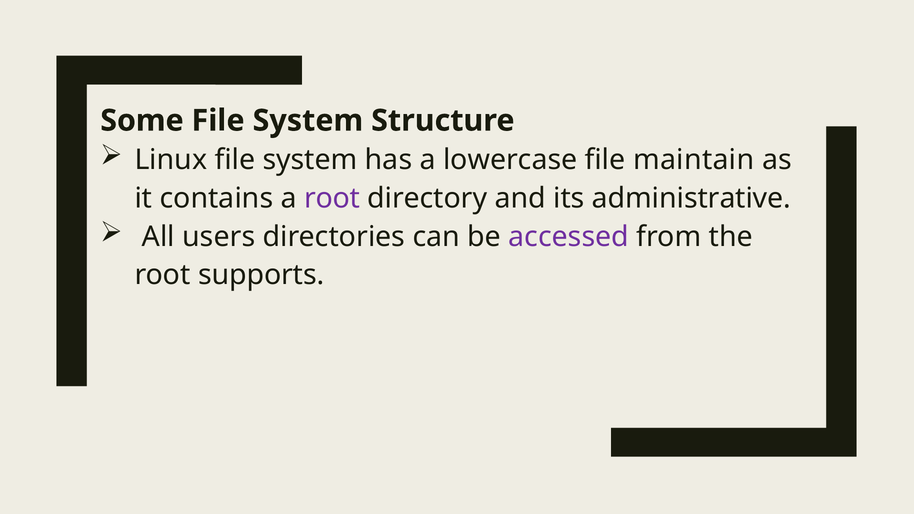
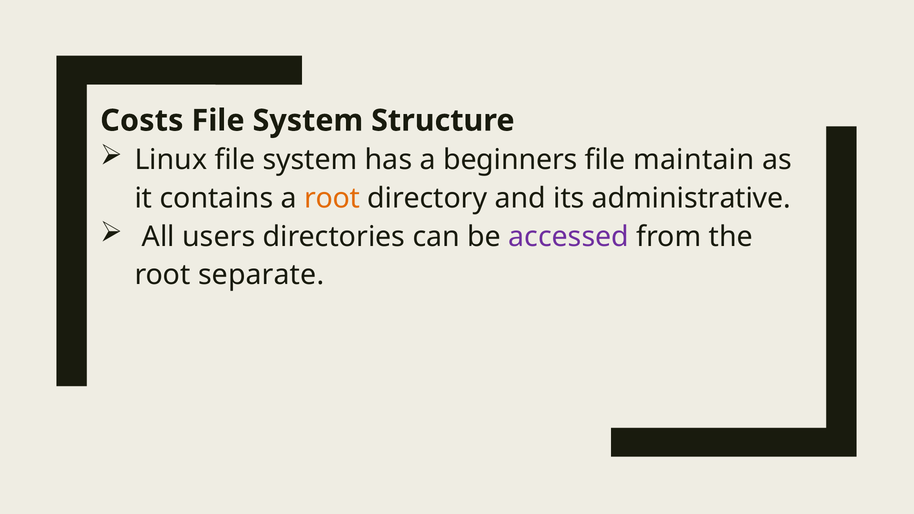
Some: Some -> Costs
lowercase: lowercase -> beginners
root at (332, 198) colour: purple -> orange
supports: supports -> separate
